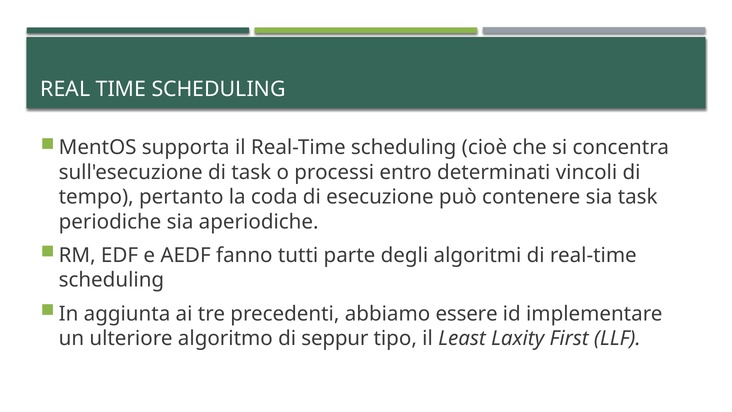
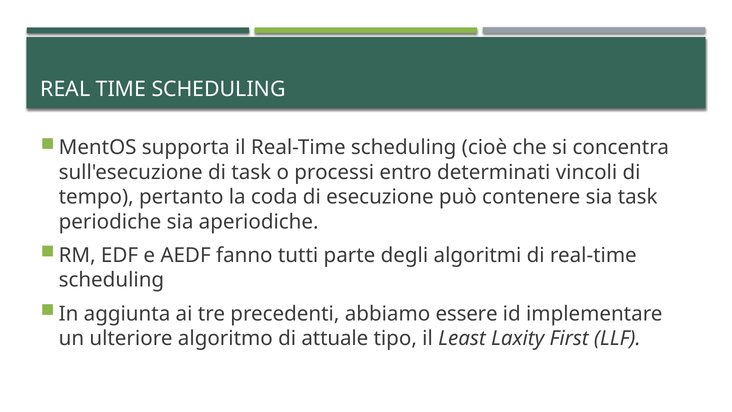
seppur: seppur -> attuale
